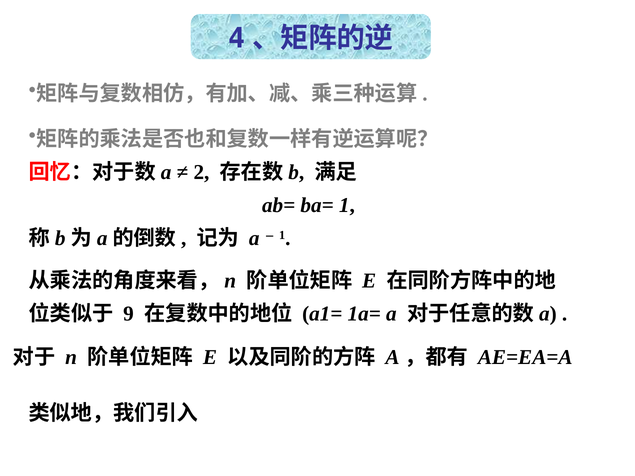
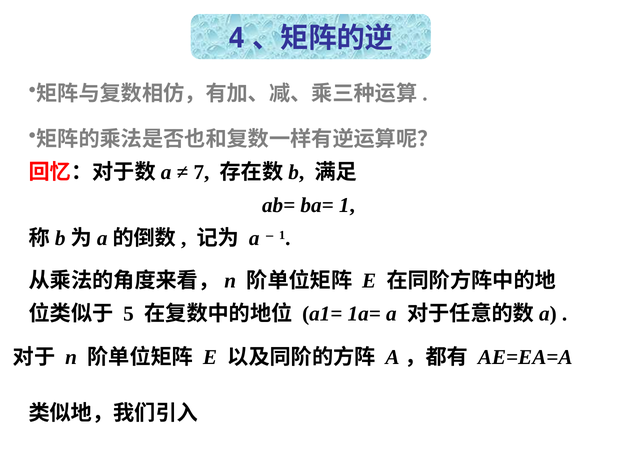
2: 2 -> 7
9: 9 -> 5
